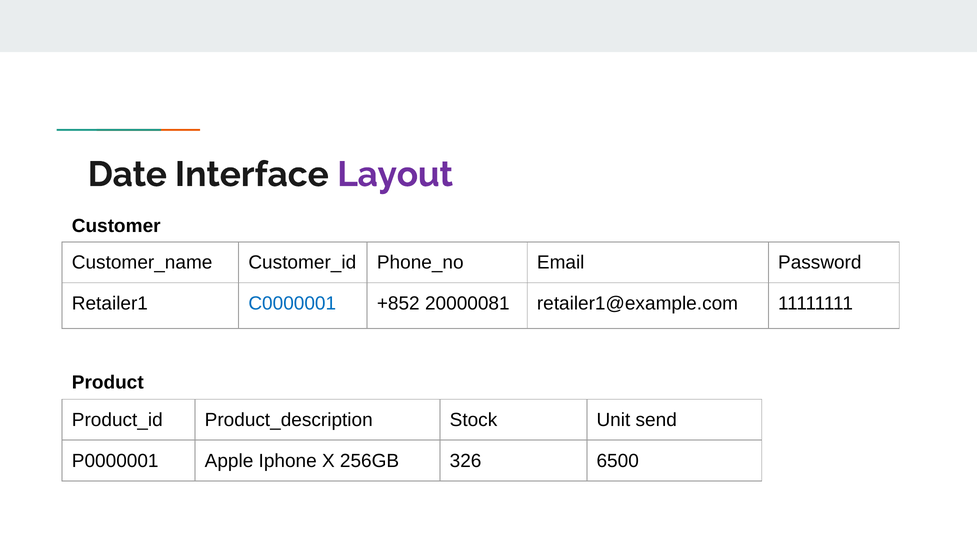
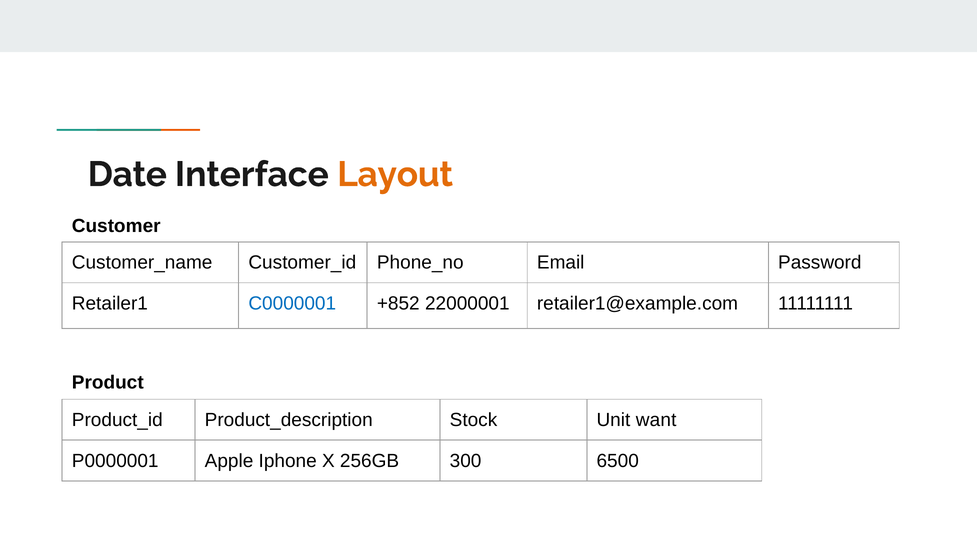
Layout colour: purple -> orange
20000081: 20000081 -> 22000001
send: send -> want
326: 326 -> 300
